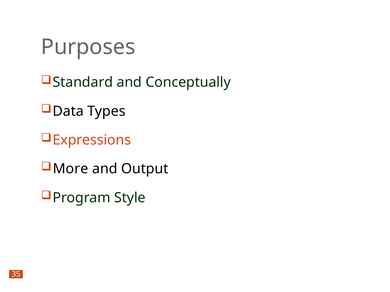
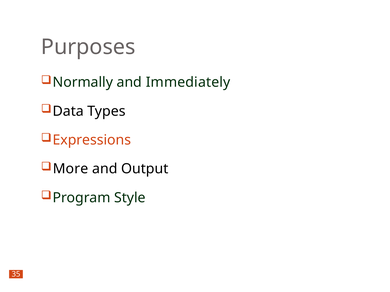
Standard: Standard -> Normally
Conceptually: Conceptually -> Immediately
